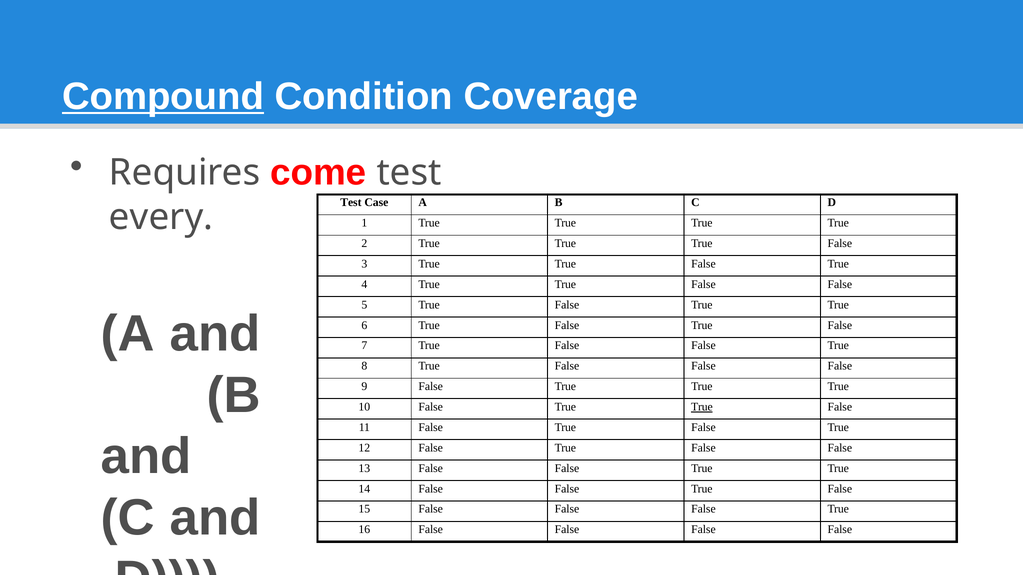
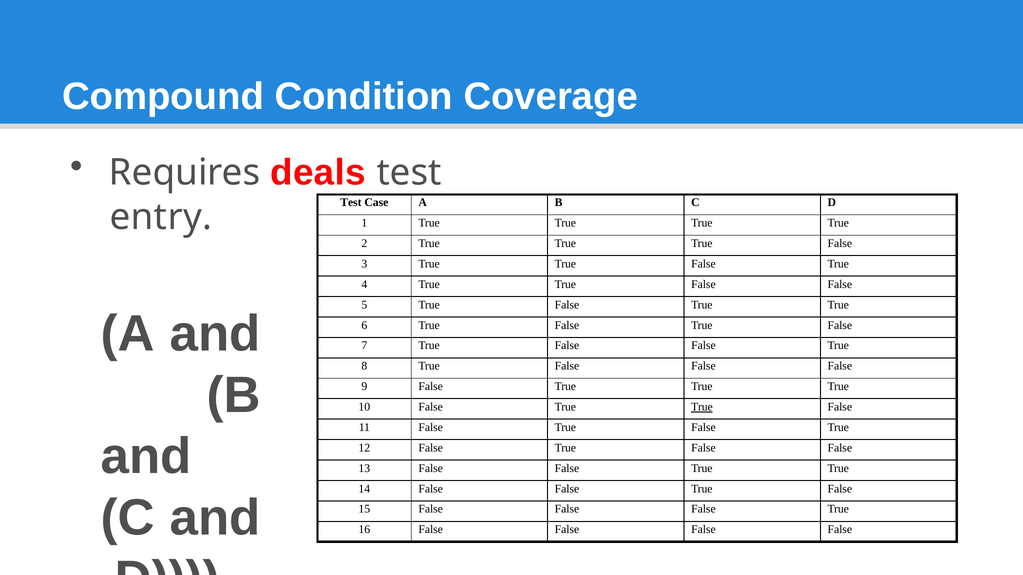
Compound underline: present -> none
come: come -> deals
every: every -> entry
